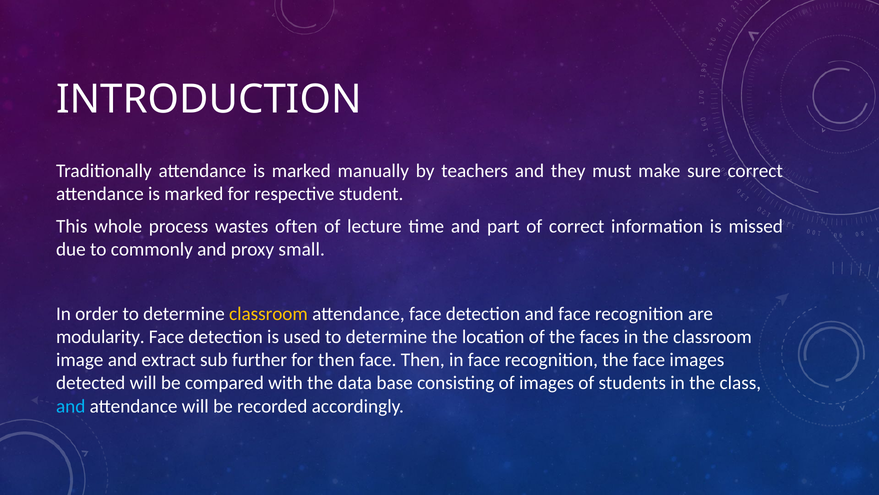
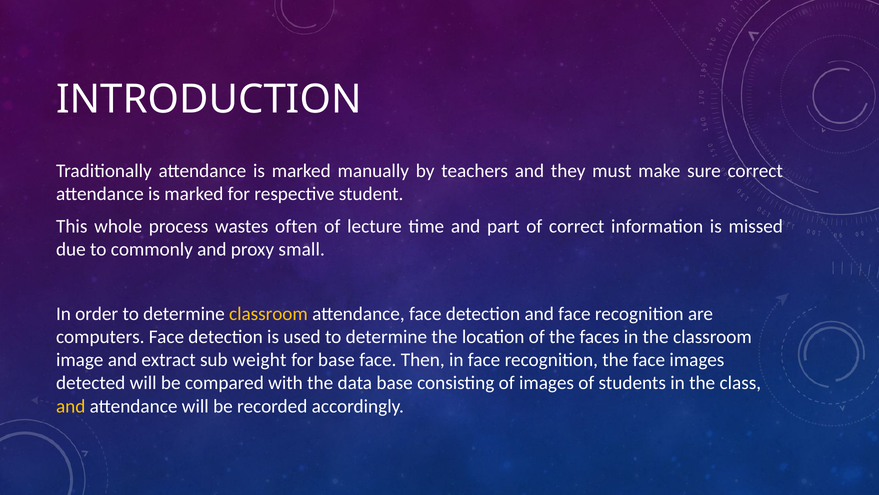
modularity: modularity -> computers
further: further -> weight
for then: then -> base
and at (71, 406) colour: light blue -> yellow
